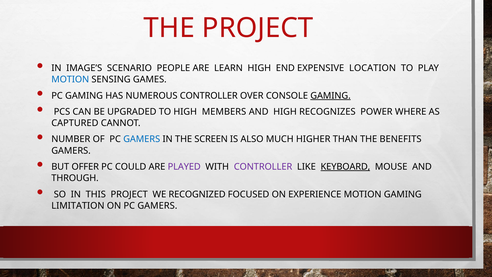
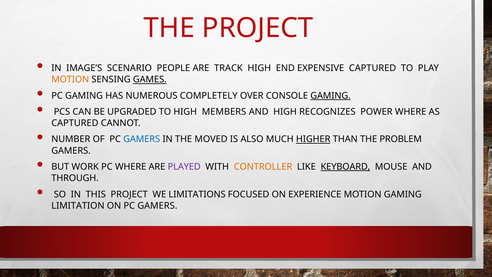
LEARN: LEARN -> TRACK
EXPENSIVE LOCATION: LOCATION -> CAPTURED
MOTION at (70, 80) colour: blue -> orange
GAMES underline: none -> present
NUMEROUS CONTROLLER: CONTROLLER -> COMPLETELY
SCREEN: SCREEN -> MOVED
HIGHER underline: none -> present
BENEFITS: BENEFITS -> PROBLEM
OFFER: OFFER -> WORK
PC COULD: COULD -> WHERE
CONTROLLER at (263, 167) colour: purple -> orange
RECOGNIZED: RECOGNIZED -> LIMITATIONS
